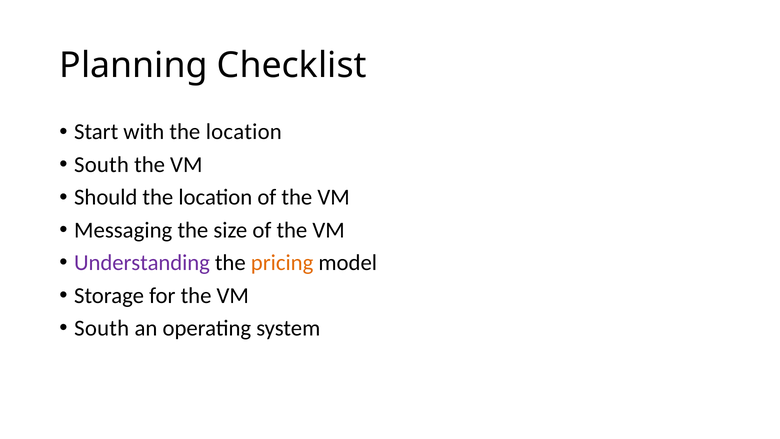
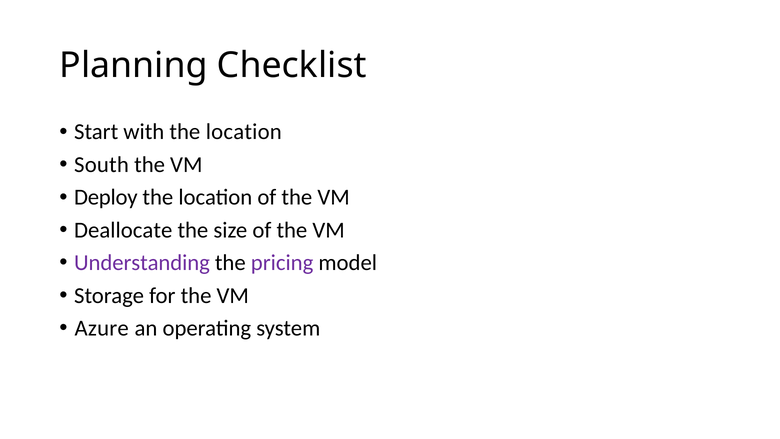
Should: Should -> Deploy
Messaging: Messaging -> Deallocate
pricing colour: orange -> purple
South at (102, 328): South -> Azure
